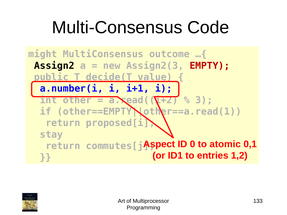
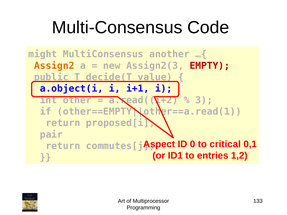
outcome: outcome -> another
Assign2 colour: black -> orange
a.number(i: a.number(i -> a.object(i
stay: stay -> pair
atomic: atomic -> critical
